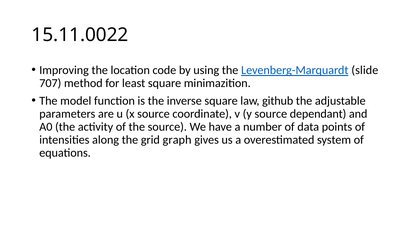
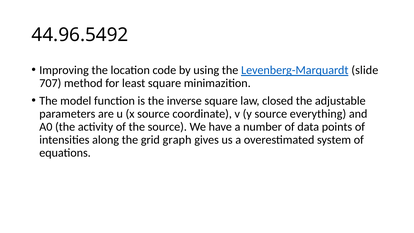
15.11.0022: 15.11.0022 -> 44.96.5492
github: github -> closed
dependant: dependant -> everything
